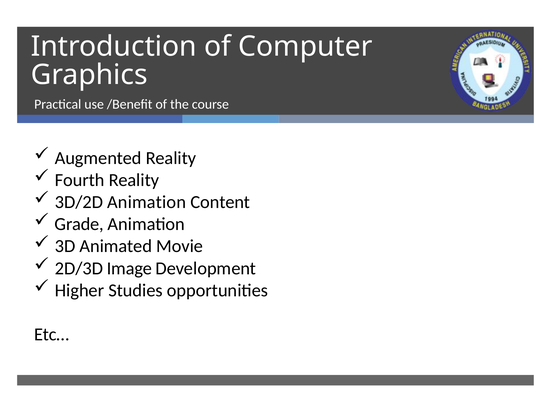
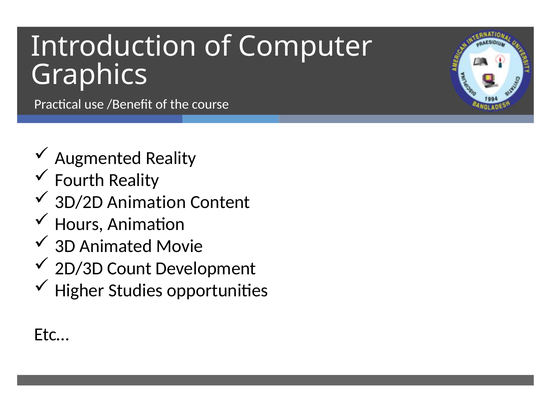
Grade: Grade -> Hours
Image: Image -> Count
